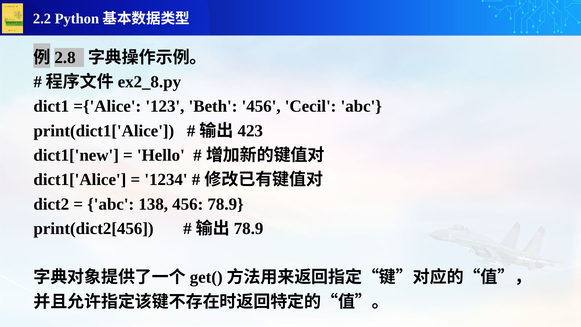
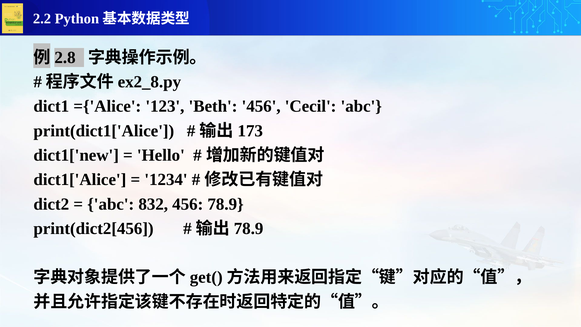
423: 423 -> 173
138: 138 -> 832
